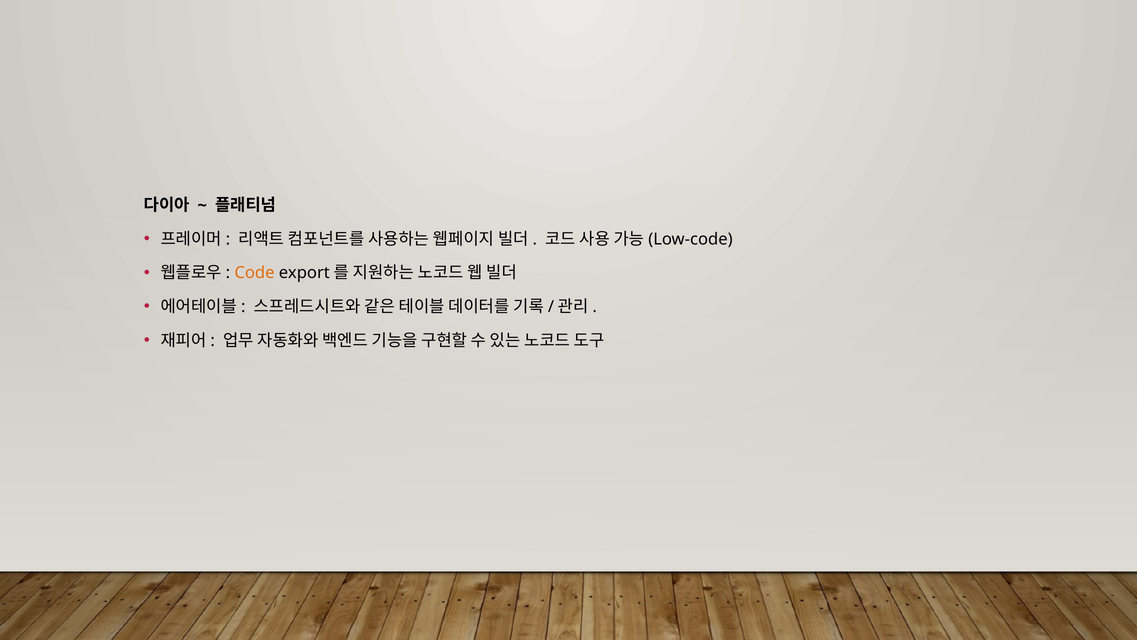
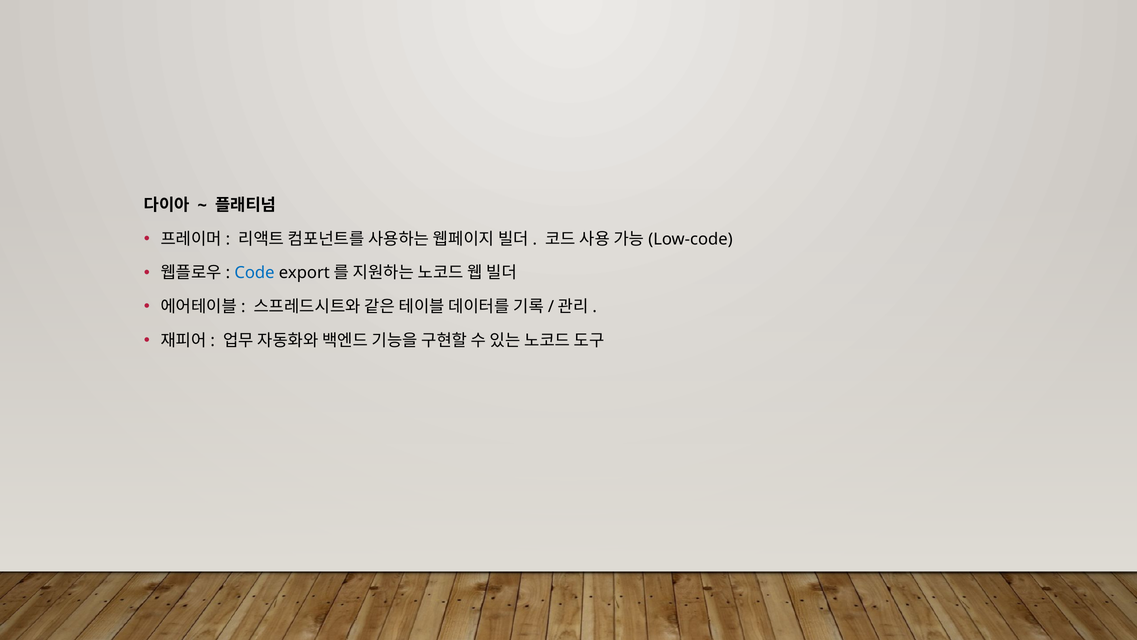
Code colour: orange -> blue
